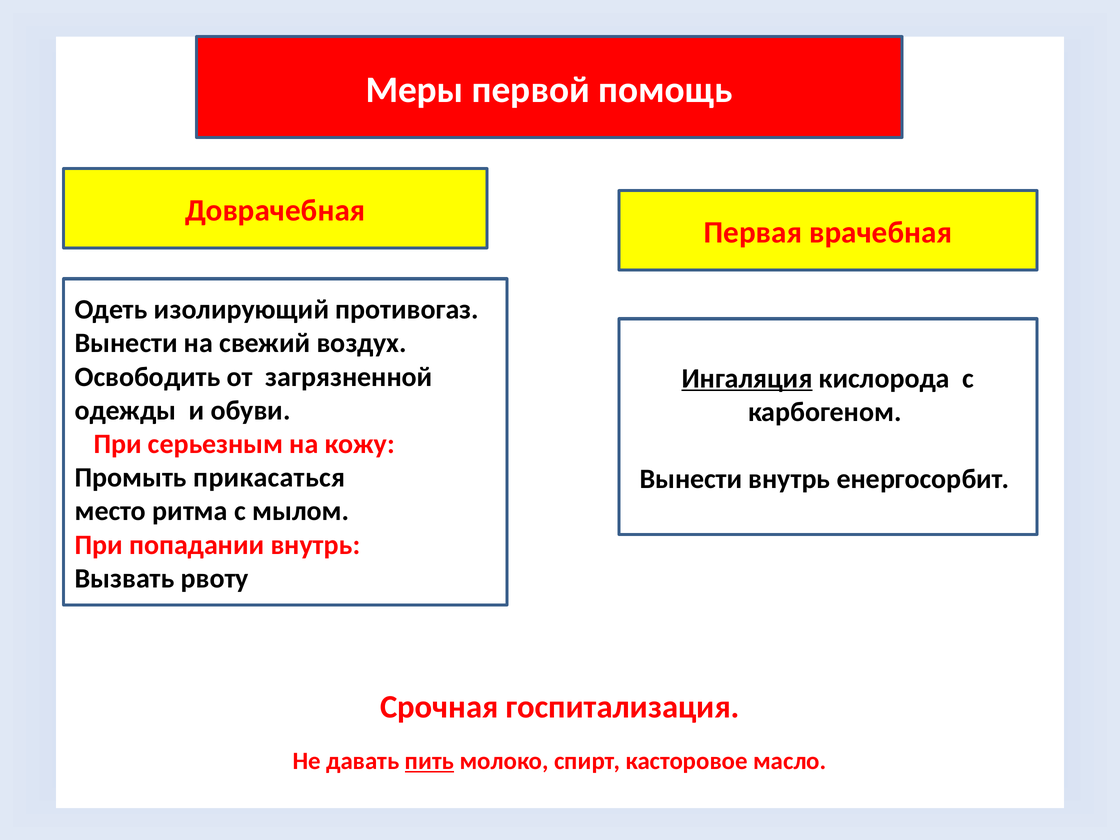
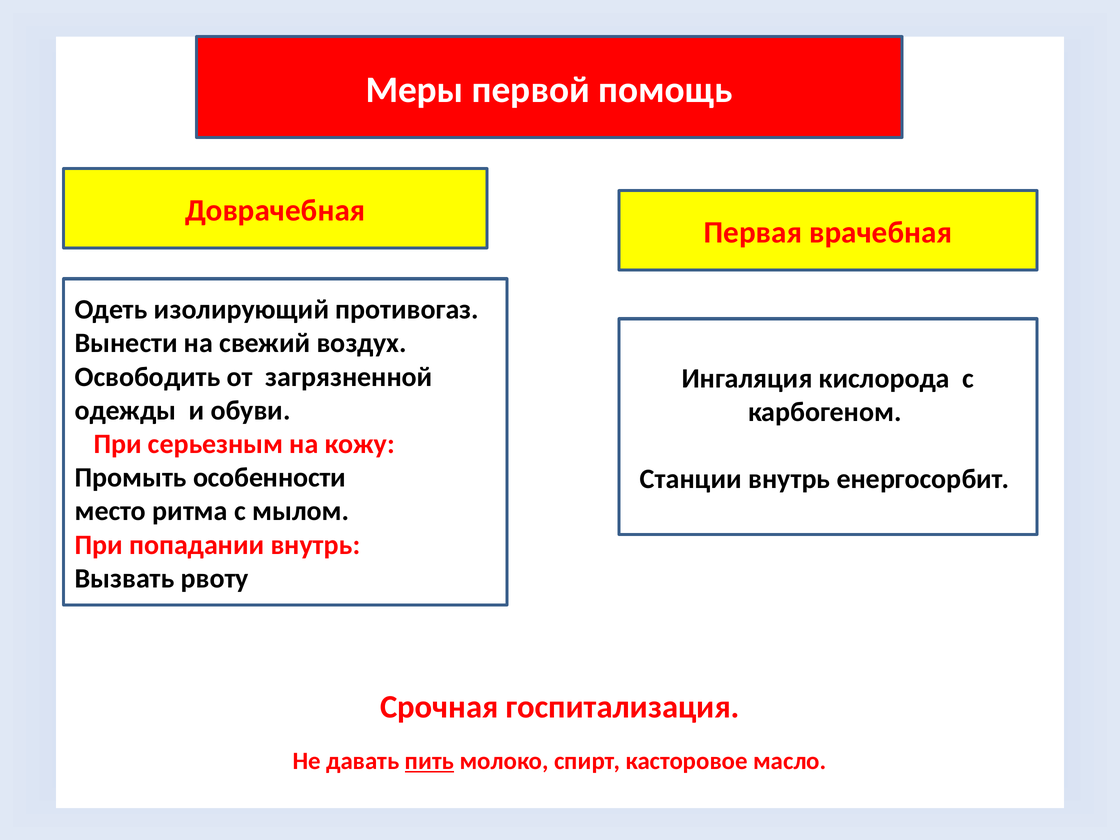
Ингаляция underline: present -> none
прикасаться: прикасаться -> особенности
Вынести at (691, 479): Вынести -> Станции
